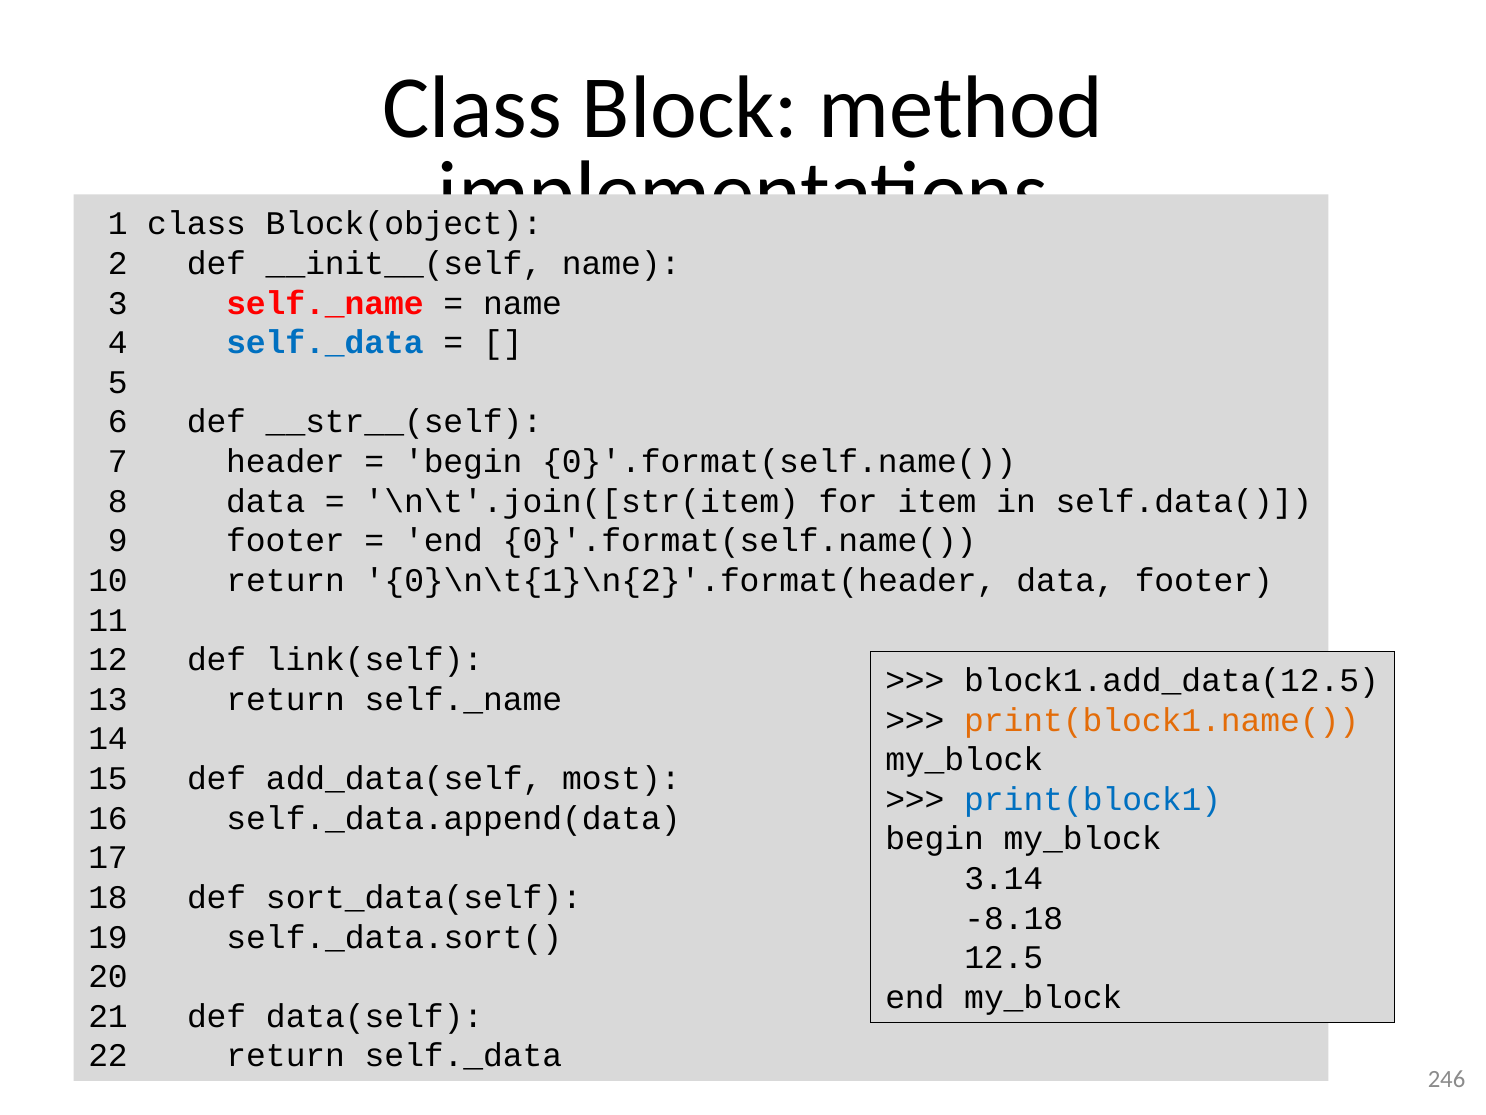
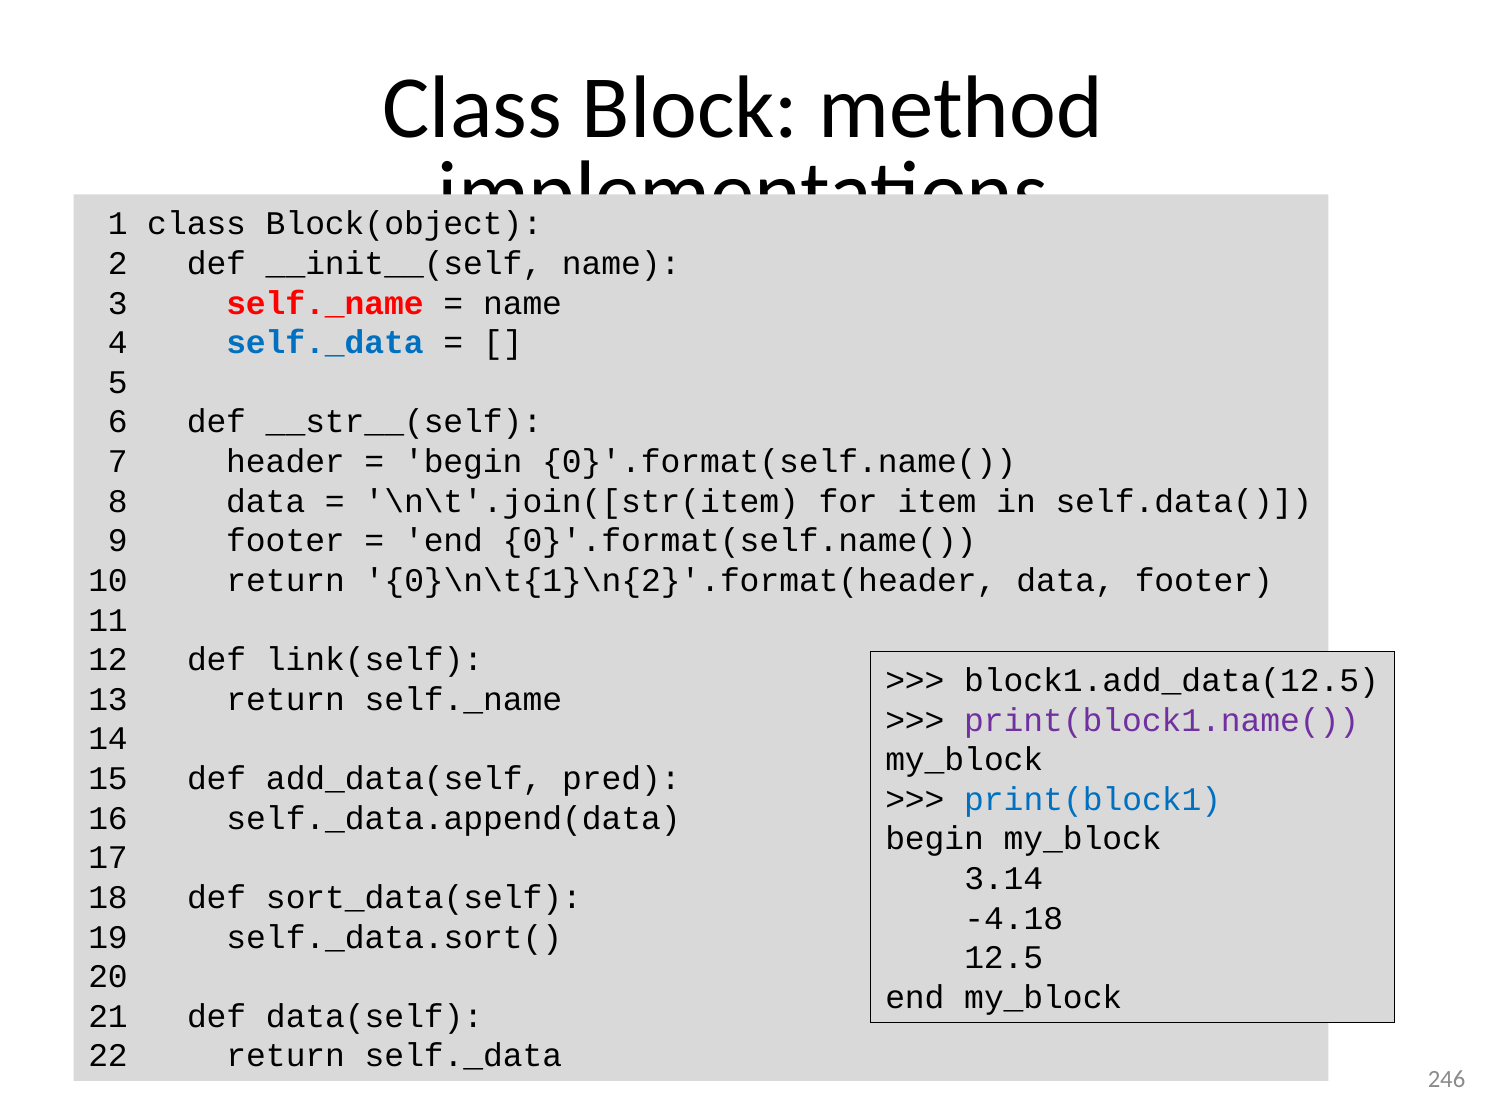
print(block1.name( colour: orange -> purple
most: most -> pred
-8.18: -8.18 -> -4.18
